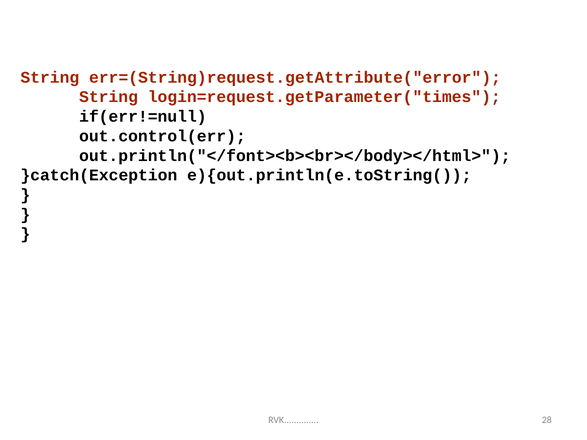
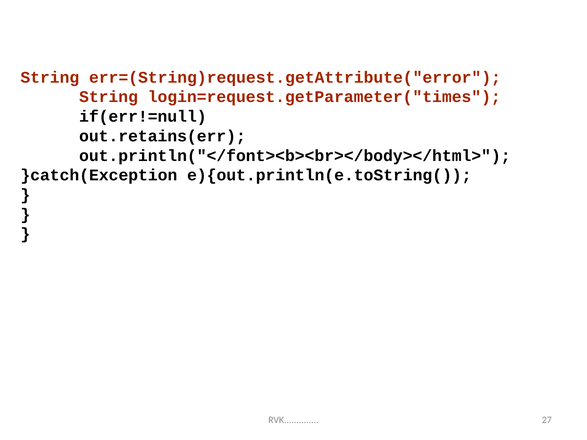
out.control(err: out.control(err -> out.retains(err
28: 28 -> 27
